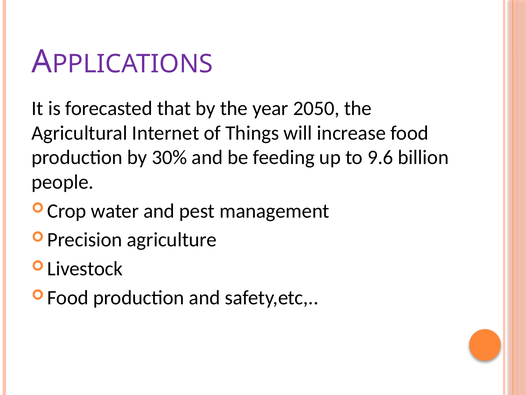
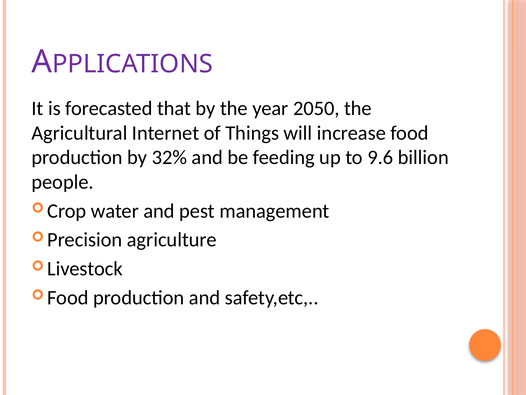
30%: 30% -> 32%
